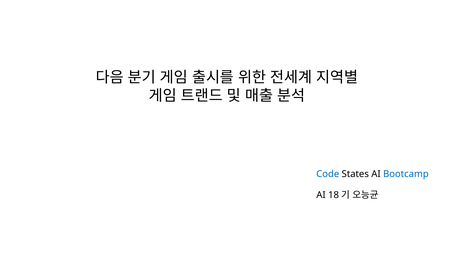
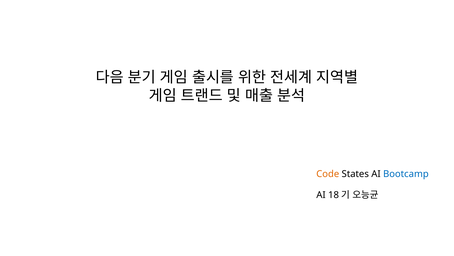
Code colour: blue -> orange
